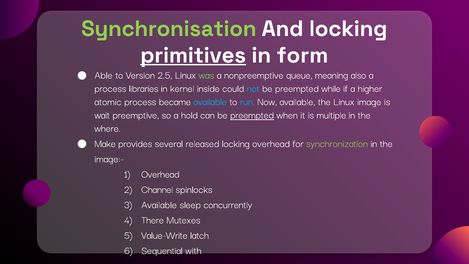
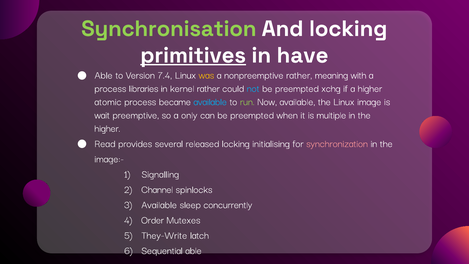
form: form -> have
2.5: 2.5 -> 7.4
was colour: light green -> yellow
nonpreemptive queue: queue -> rather
also: also -> with
kernel inside: inside -> rather
while: while -> xchg
run colour: light blue -> light green
hold: hold -> only
preempted at (252, 115) underline: present -> none
where at (107, 128): where -> higher
Make: Make -> Read
locking overhead: overhead -> initialising
synchronization colour: light green -> pink
Overhead at (160, 174): Overhead -> Signalling
There: There -> Order
Value-Write: Value-Write -> They-Write
Sequential with: with -> able
